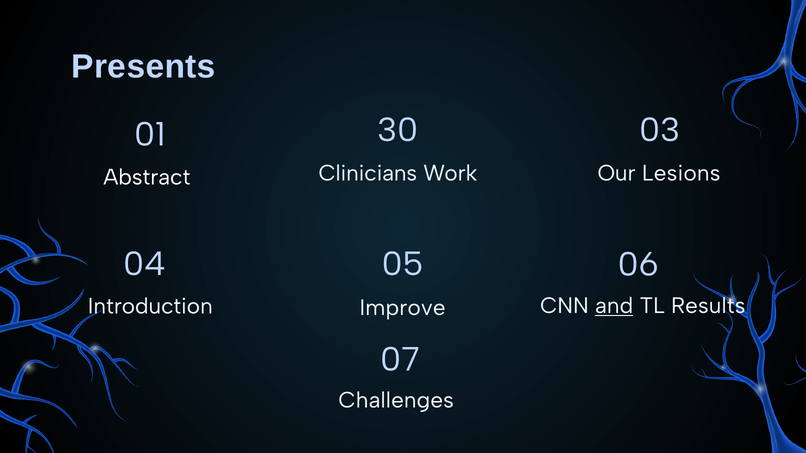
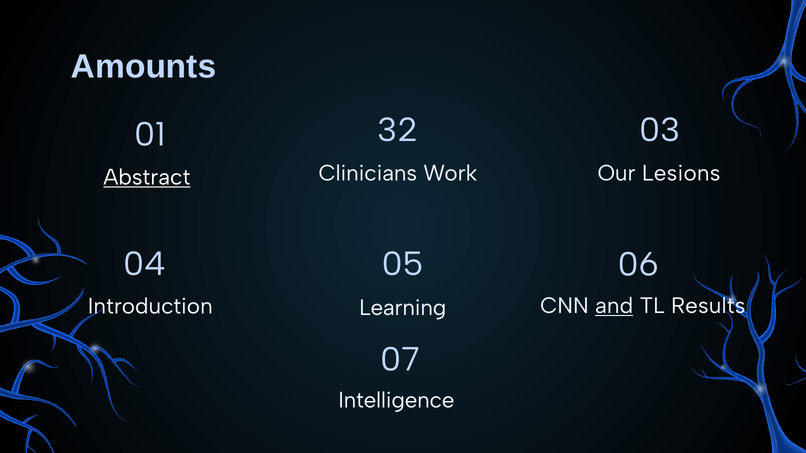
Presents: Presents -> Amounts
30: 30 -> 32
Abstract underline: none -> present
Improve: Improve -> Learning
Challenges: Challenges -> Intelligence
